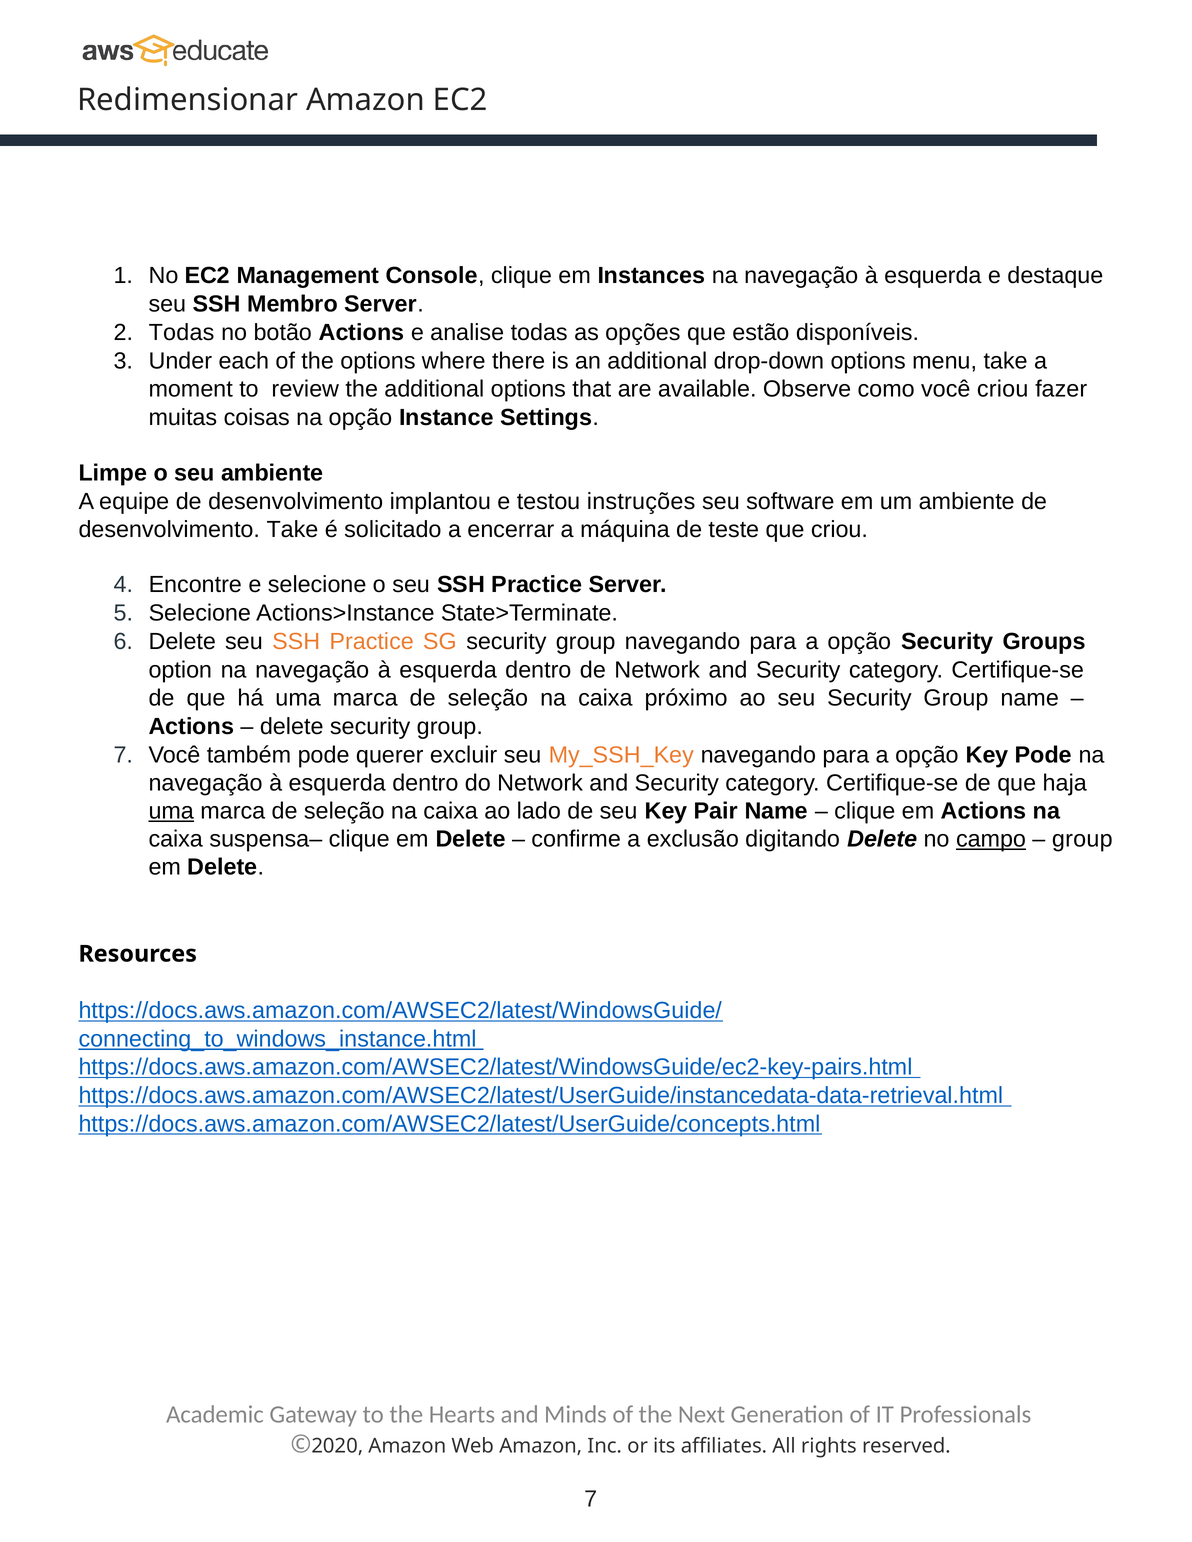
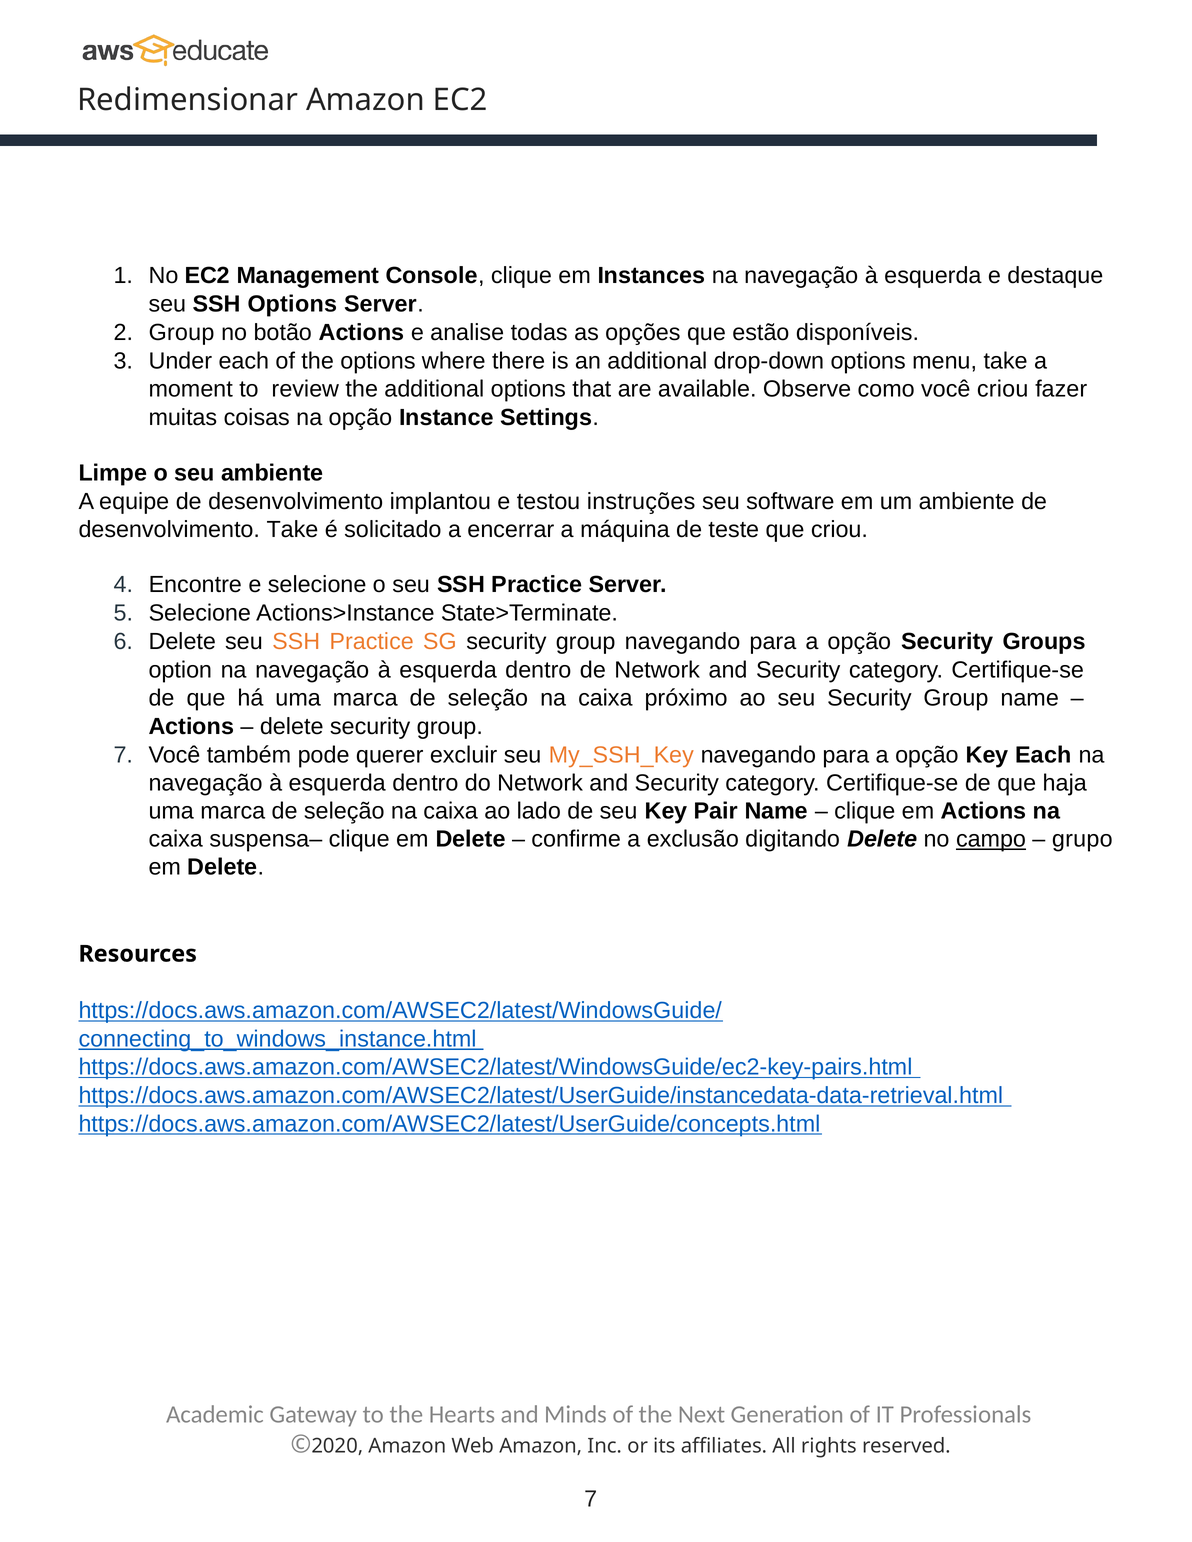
SSH Membro: Membro -> Options
Todas at (182, 333): Todas -> Group
Key Pode: Pode -> Each
uma at (171, 811) underline: present -> none
group at (1082, 840): group -> grupo
